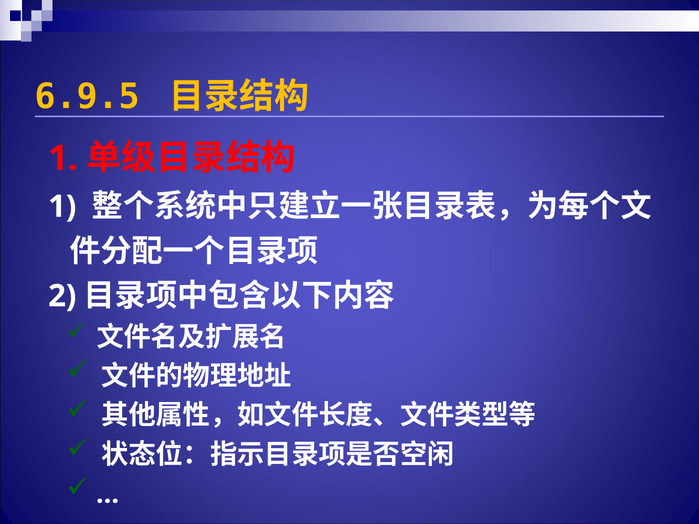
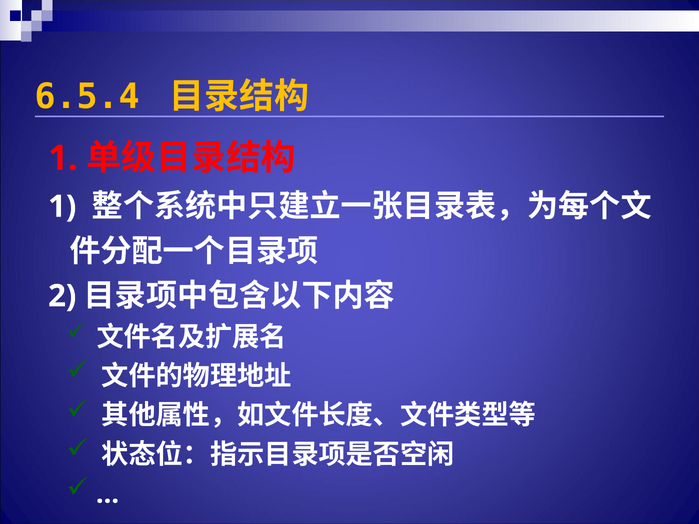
6.9.5: 6.9.5 -> 6.5.4
